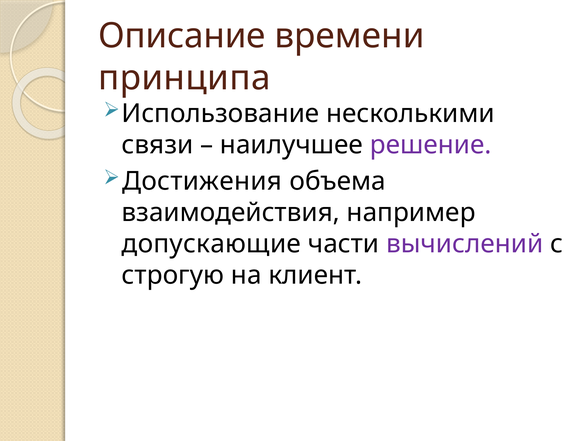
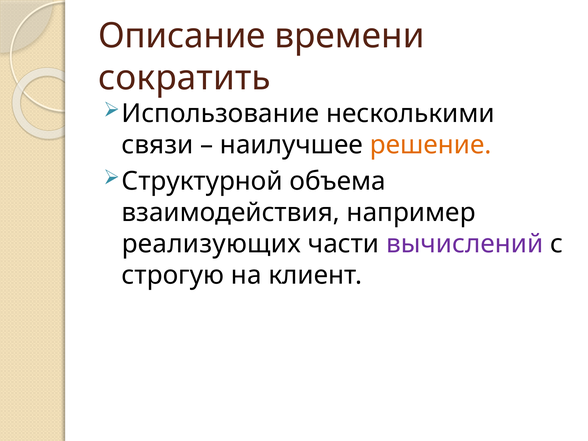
принципа: принципа -> сократить
решение colour: purple -> orange
Достижения: Достижения -> Структурной
допускающие: допускающие -> реализующих
